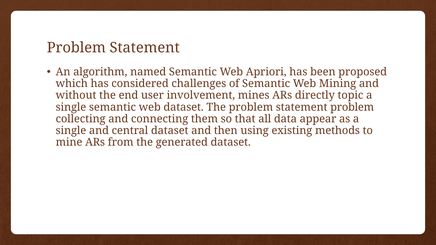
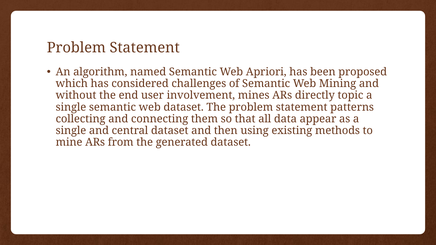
statement problem: problem -> patterns
